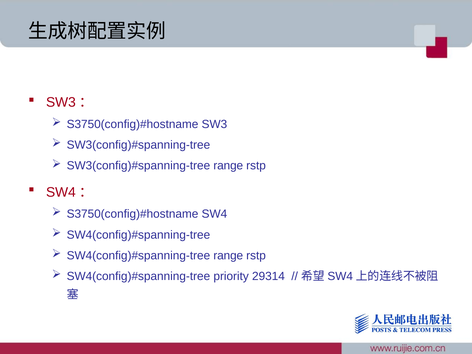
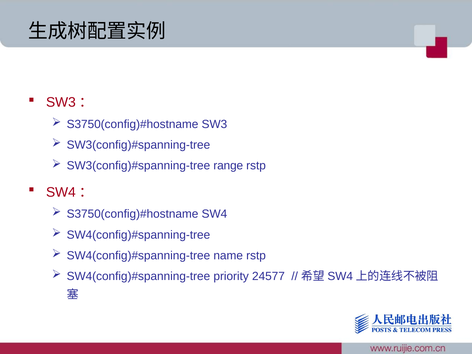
range at (228, 256): range -> name
29314: 29314 -> 24577
